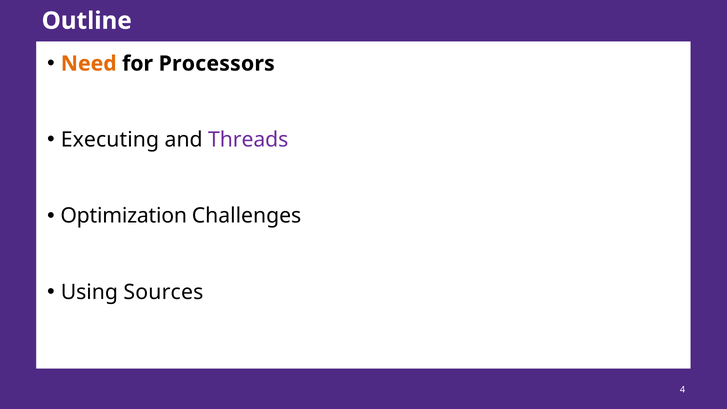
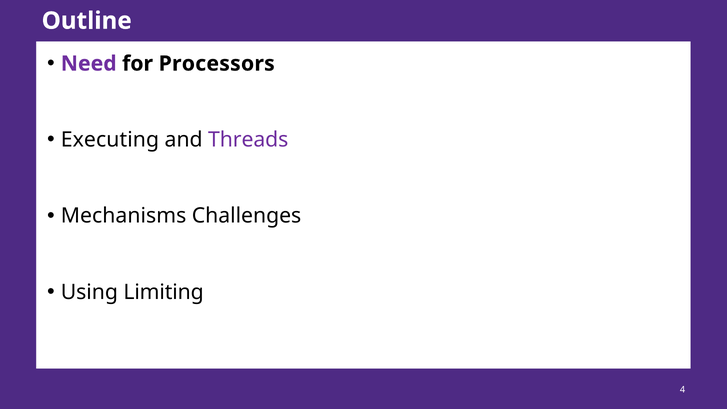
Need colour: orange -> purple
Optimization: Optimization -> Mechanisms
Sources: Sources -> Limiting
